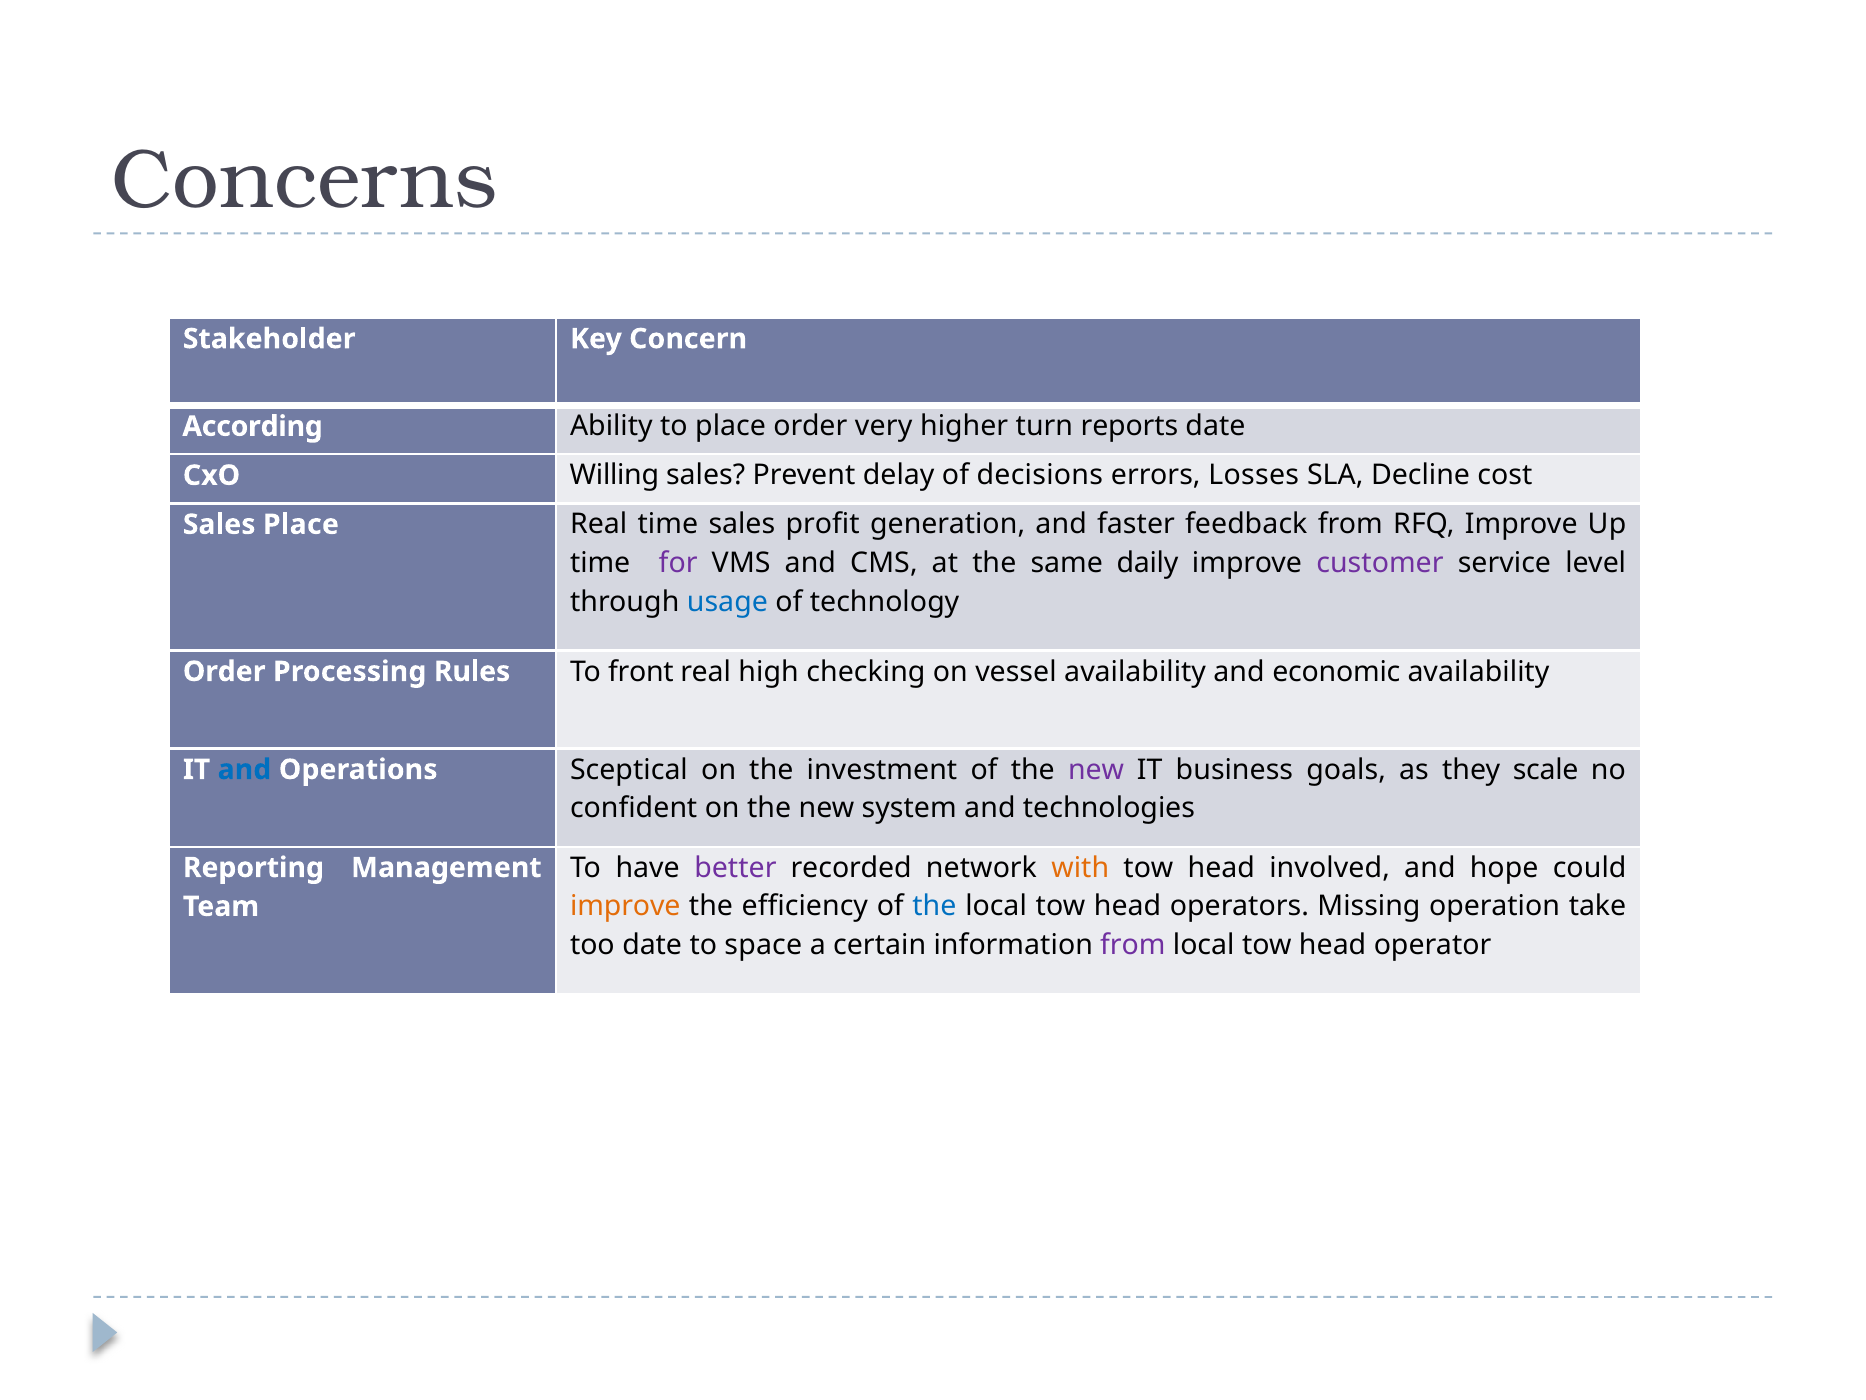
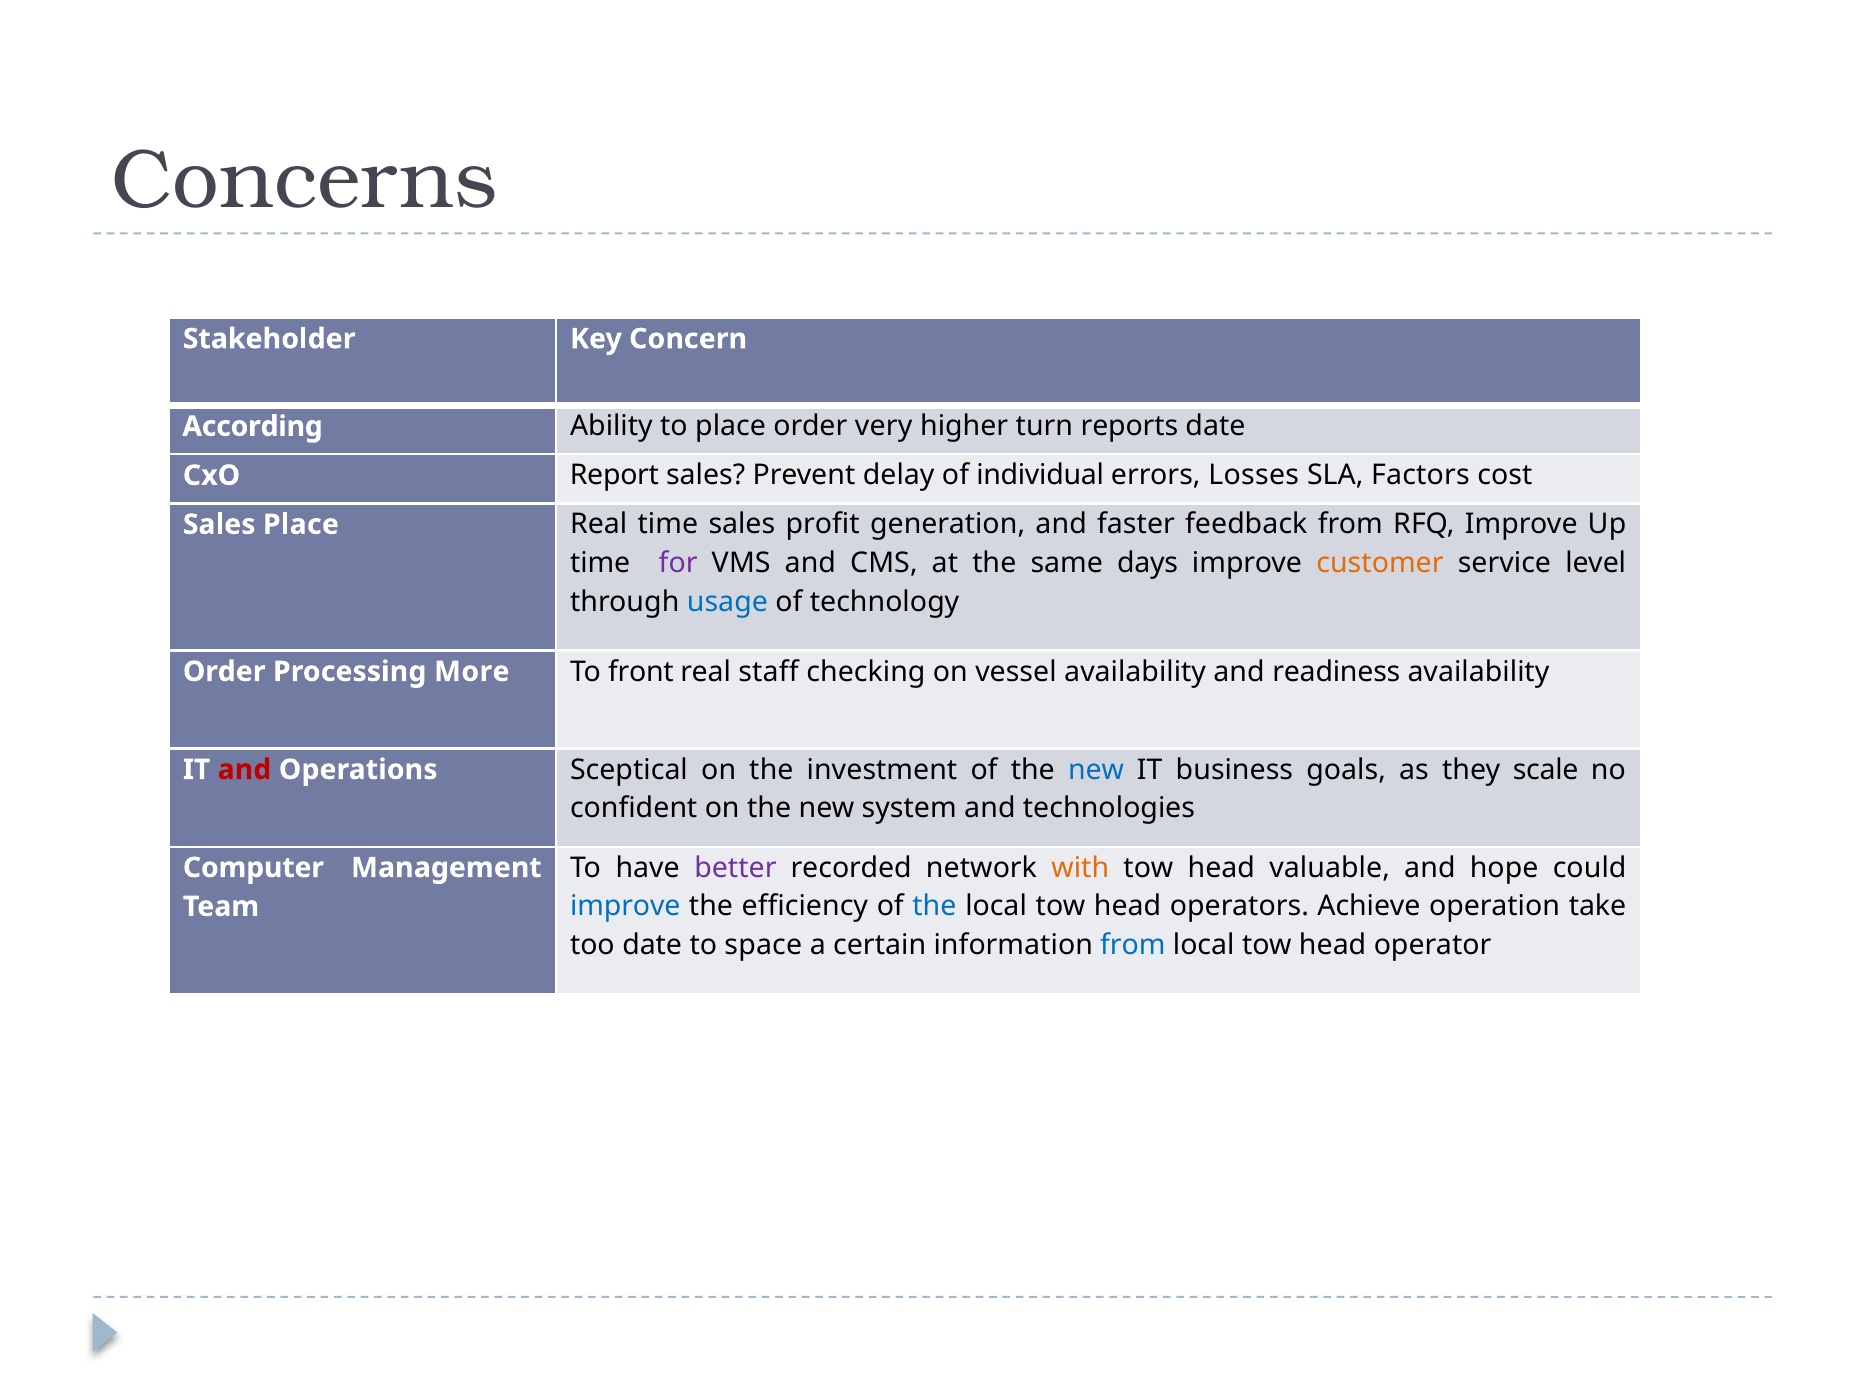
Willing: Willing -> Report
decisions: decisions -> individual
Decline: Decline -> Factors
daily: daily -> days
customer colour: purple -> orange
Rules: Rules -> More
high: high -> staff
economic: economic -> readiness
and at (244, 769) colour: blue -> red
new at (1096, 769) colour: purple -> blue
involved: involved -> valuable
Reporting: Reporting -> Computer
improve at (625, 906) colour: orange -> blue
Missing: Missing -> Achieve
from at (1133, 945) colour: purple -> blue
